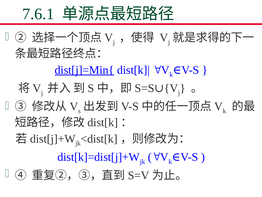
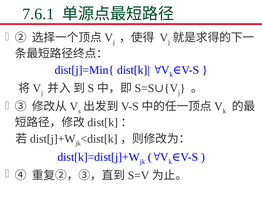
dist[j]=Min{ underline: present -> none
